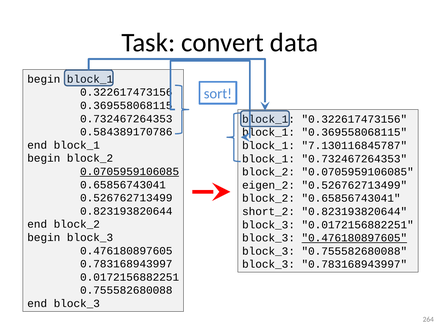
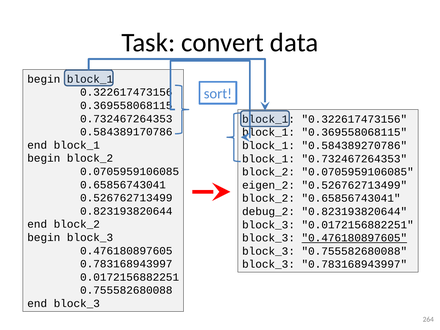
7.130116845787: 7.130116845787 -> 0.584389270786
0.0705959106085 at (130, 172) underline: present -> none
short_2: short_2 -> debug_2
